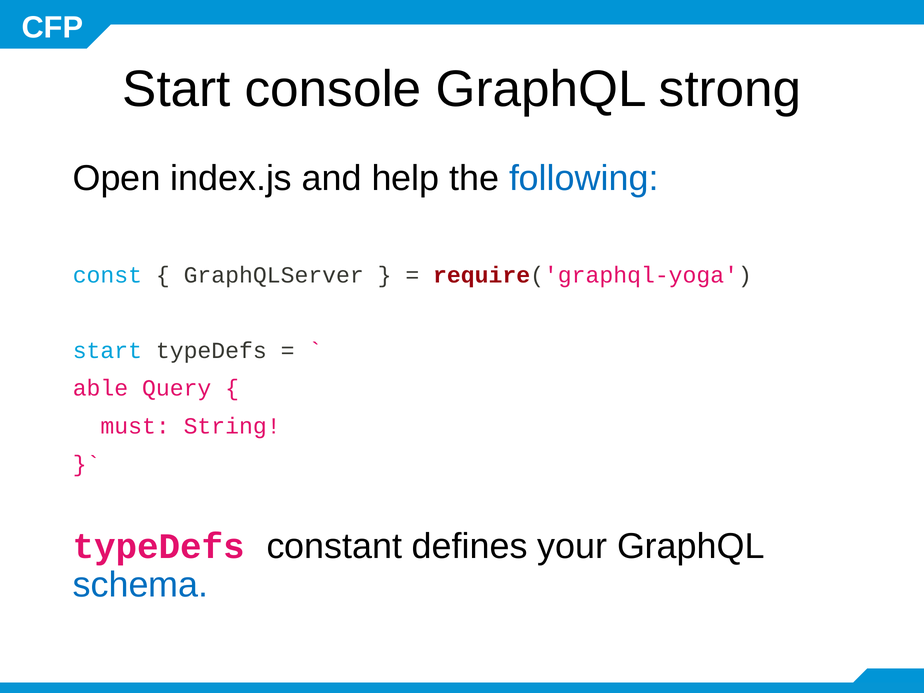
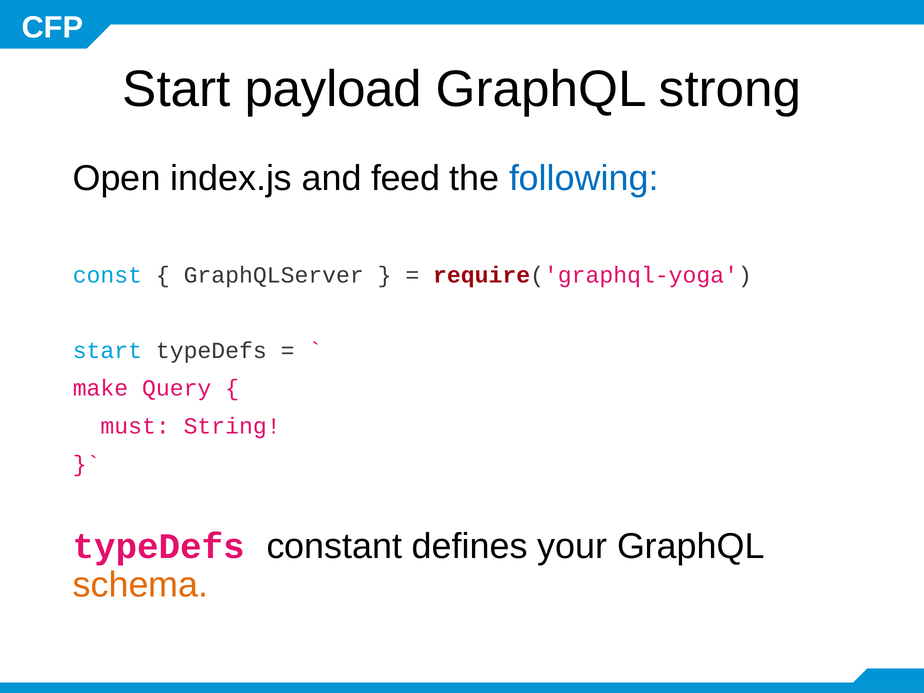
console: console -> payload
help: help -> feed
able: able -> make
schema colour: blue -> orange
